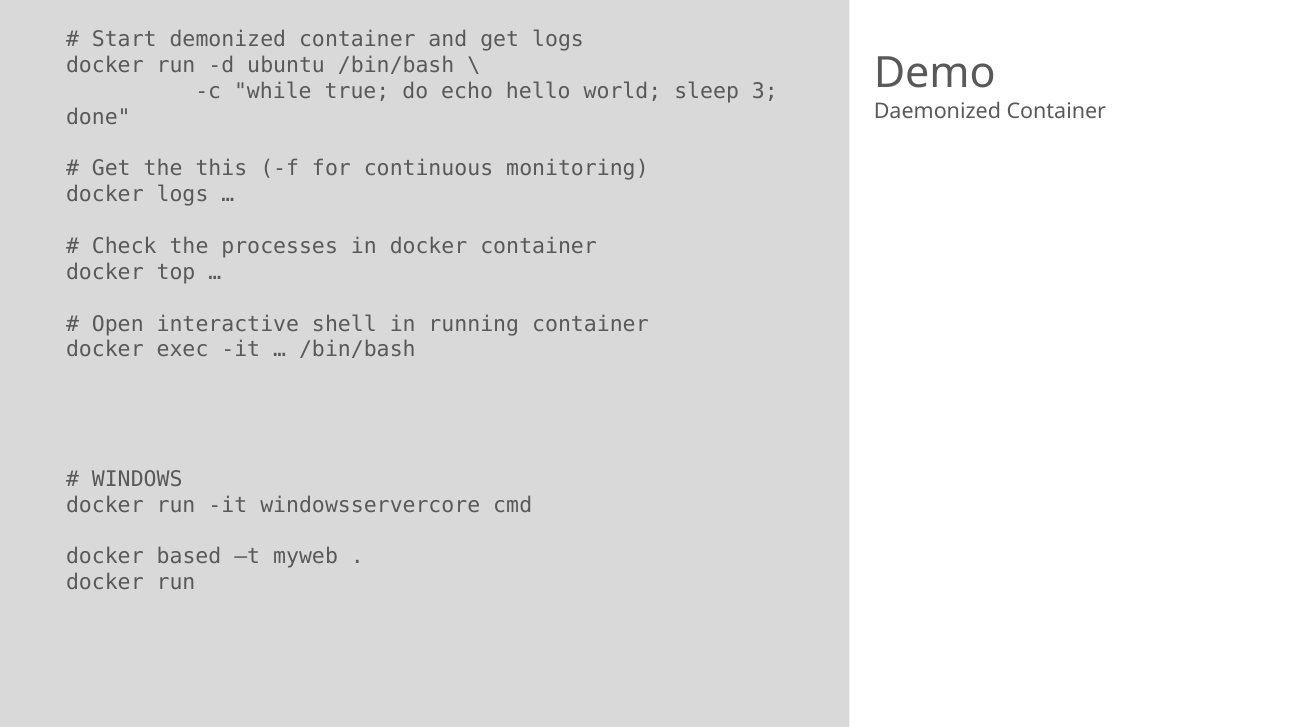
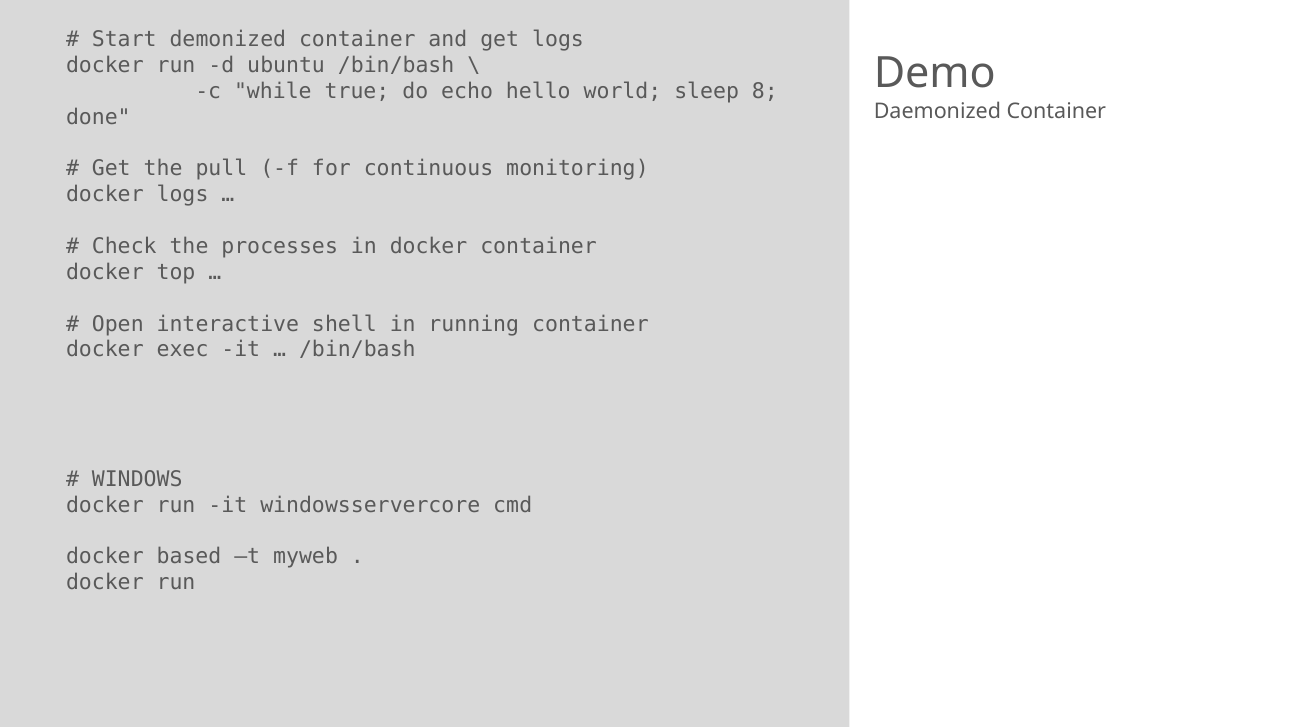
3: 3 -> 8
this: this -> pull
